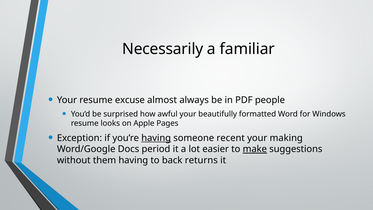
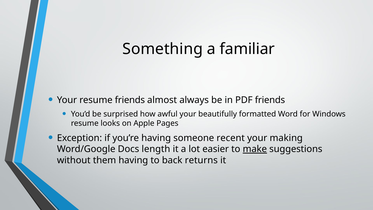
Necessarily: Necessarily -> Something
resume excuse: excuse -> friends
PDF people: people -> friends
having at (156, 138) underline: present -> none
period: period -> length
